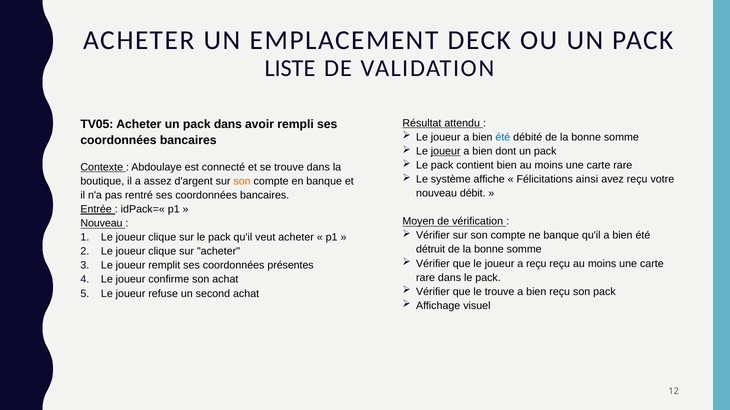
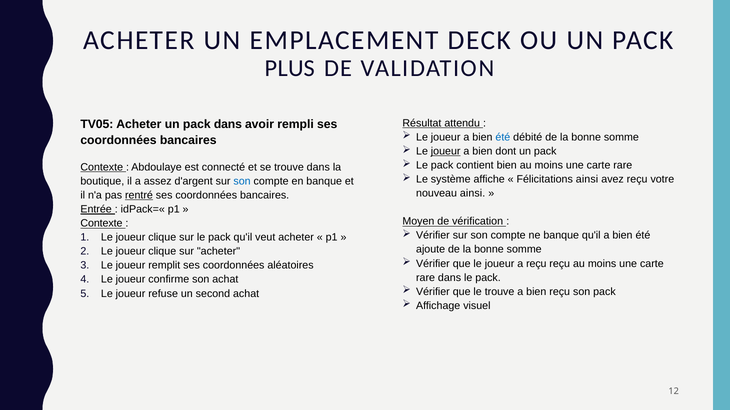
LISTE: LISTE -> PLUS
son at (242, 182) colour: orange -> blue
nouveau débit: débit -> ainsi
rentré underline: none -> present
Nouveau at (101, 224): Nouveau -> Contexte
détruit: détruit -> ajoute
présentes: présentes -> aléatoires
